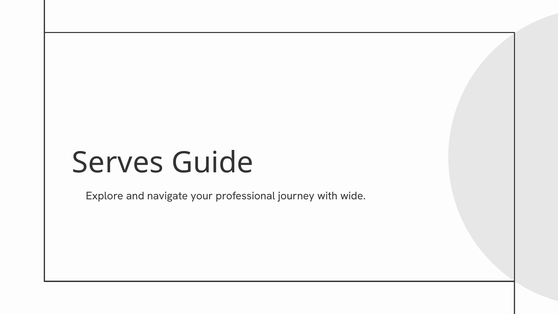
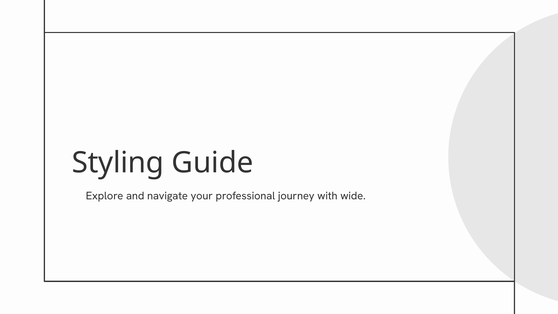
Serves: Serves -> Styling
